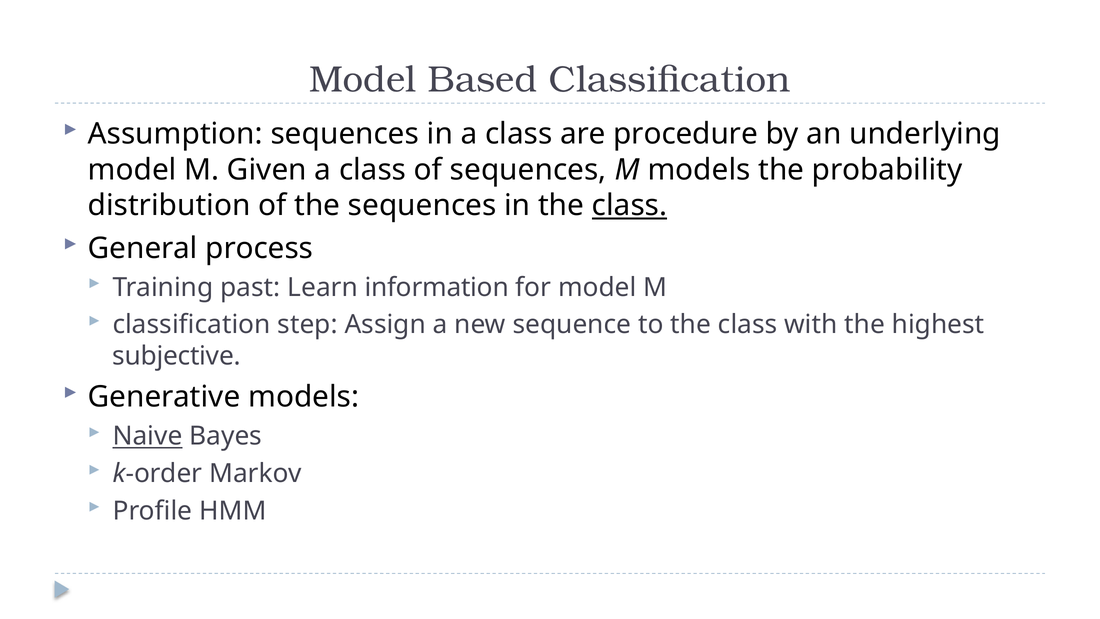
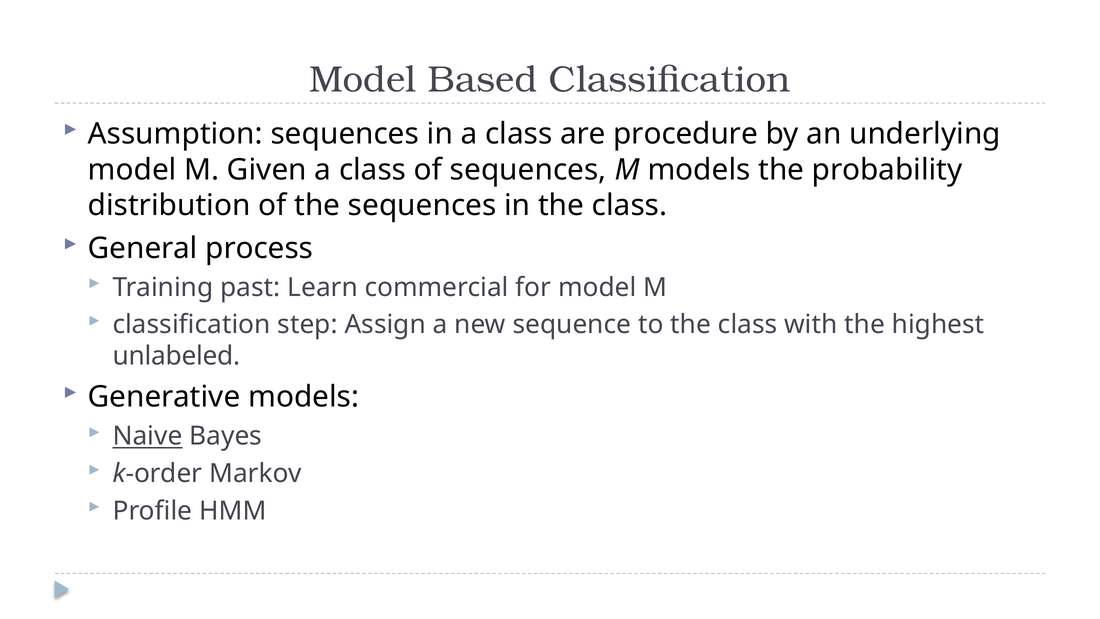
class at (629, 205) underline: present -> none
information: information -> commercial
subjective: subjective -> unlabeled
